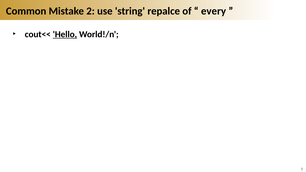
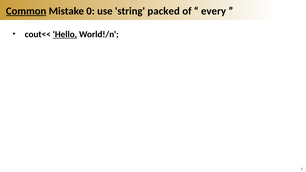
Common underline: none -> present
2: 2 -> 0
repalce: repalce -> packed
